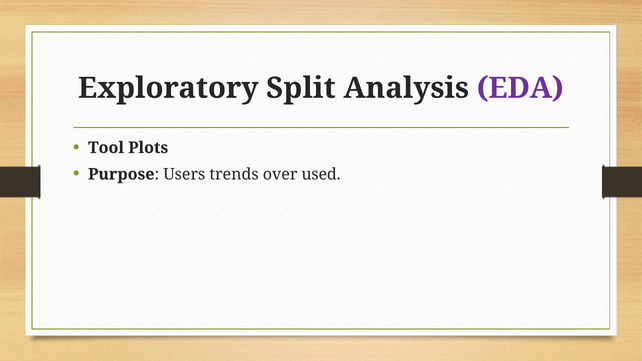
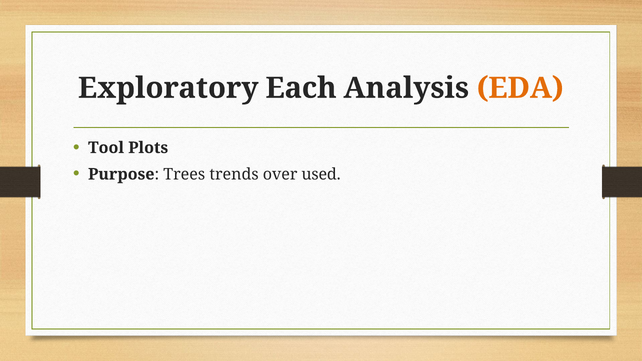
Split: Split -> Each
EDA colour: purple -> orange
Users: Users -> Trees
